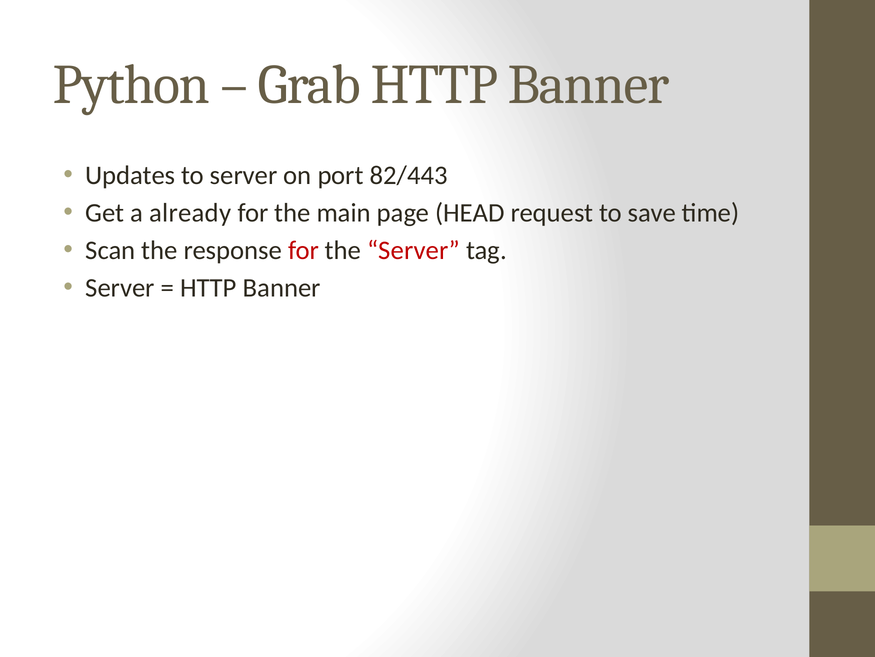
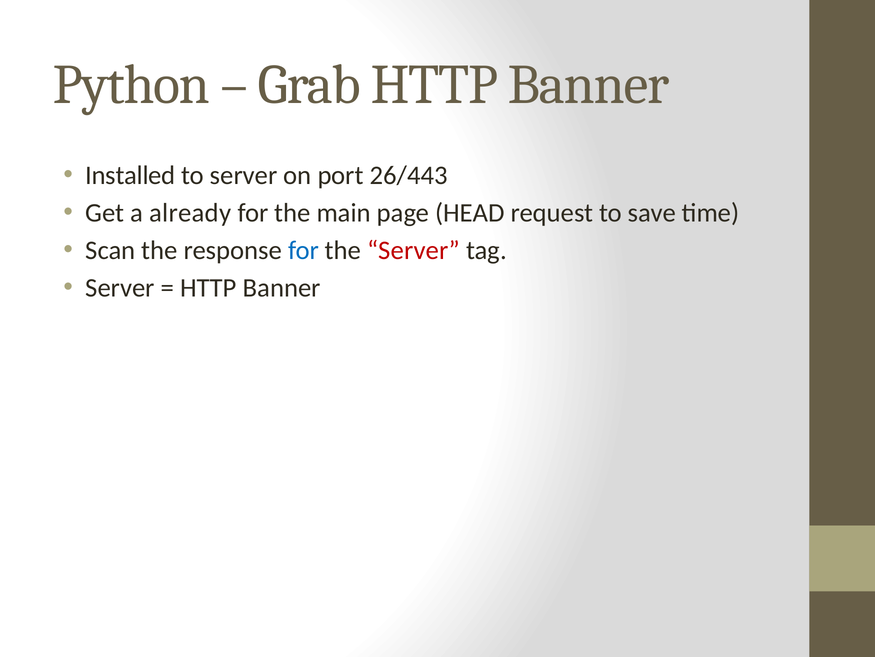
Updates: Updates -> Installed
82/443: 82/443 -> 26/443
for at (304, 250) colour: red -> blue
